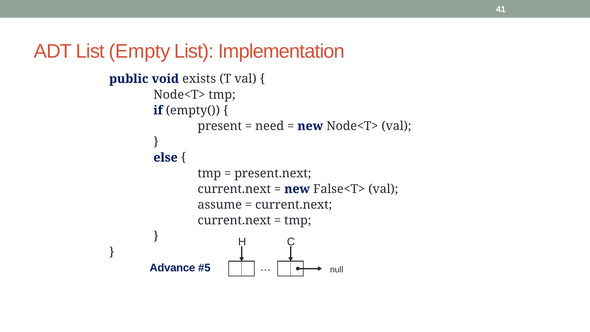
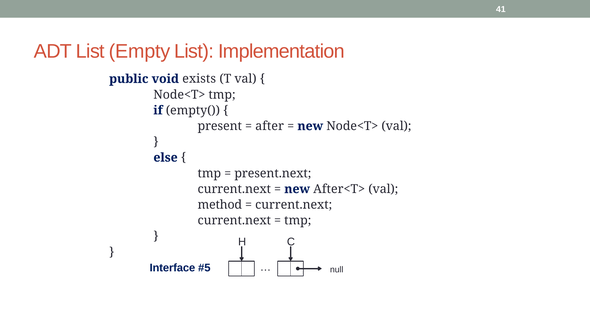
need: need -> after
False<T>: False<T> -> After<T>
assume: assume -> method
Advance: Advance -> Interface
